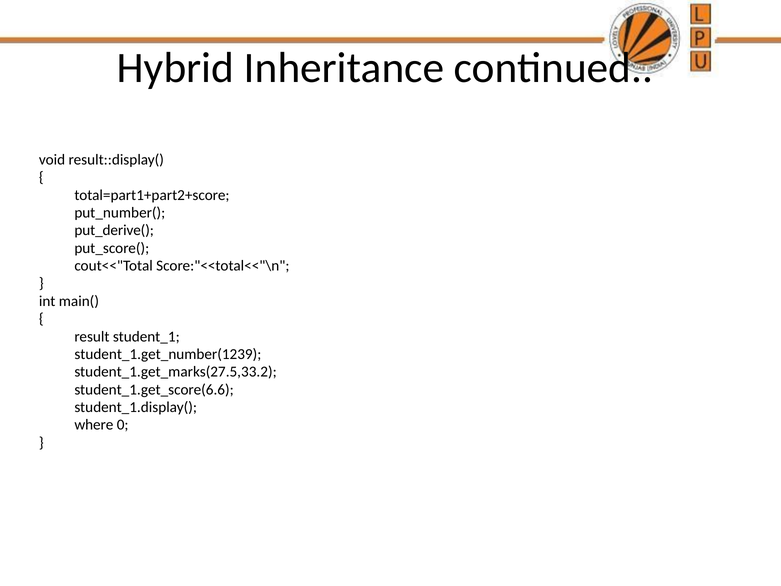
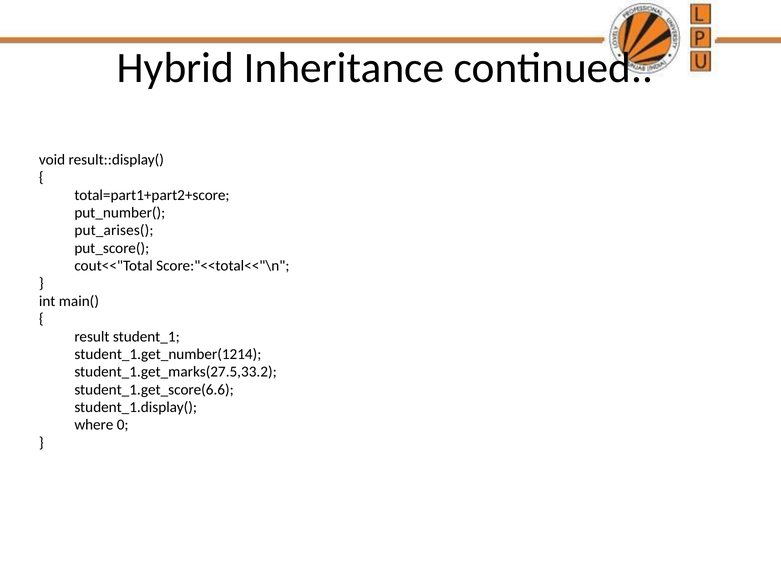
put_derive(: put_derive( -> put_arises(
student_1.get_number(1239: student_1.get_number(1239 -> student_1.get_number(1214
